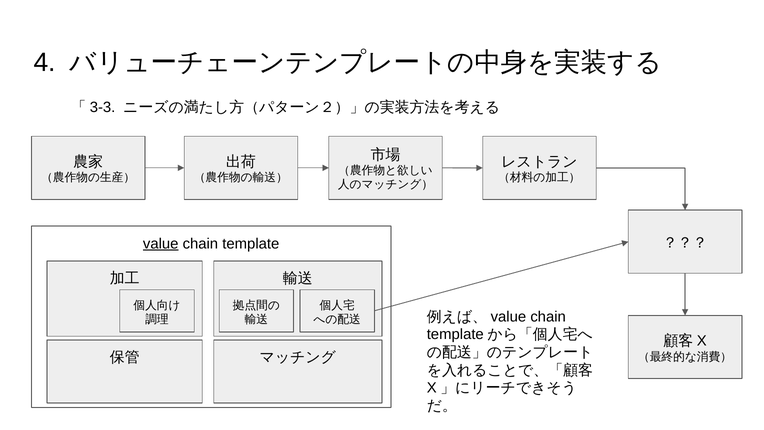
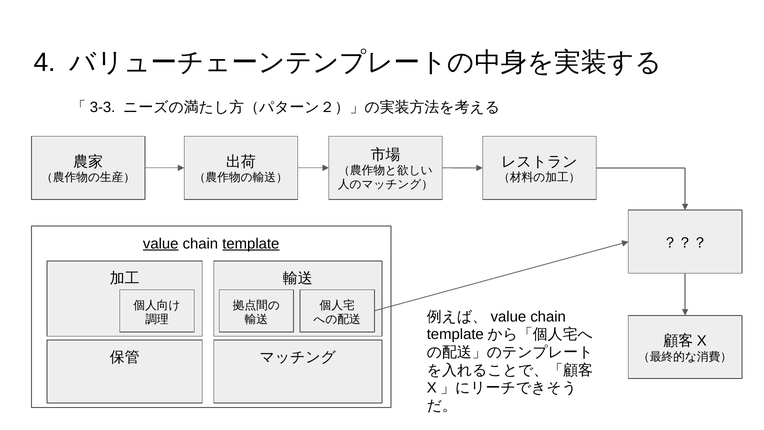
template underline: none -> present
